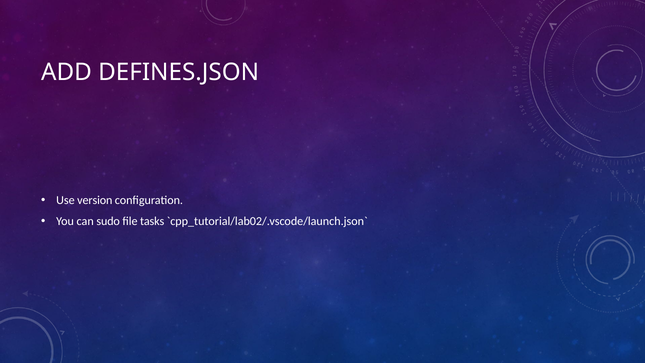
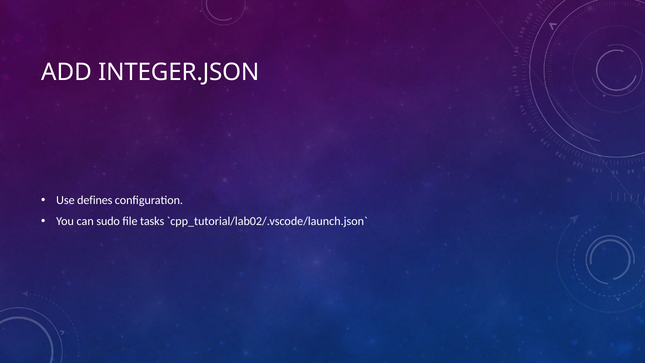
DEFINES.JSON: DEFINES.JSON -> INTEGER.JSON
version: version -> defines
